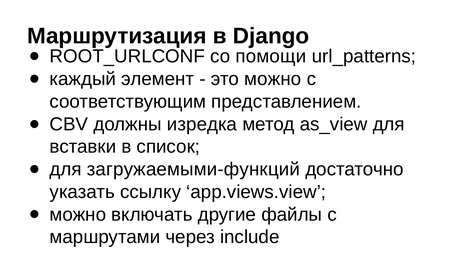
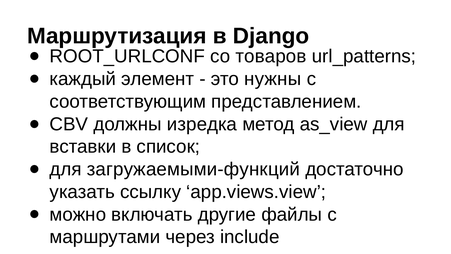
помощи: помощи -> товаров
это можно: можно -> нужны
